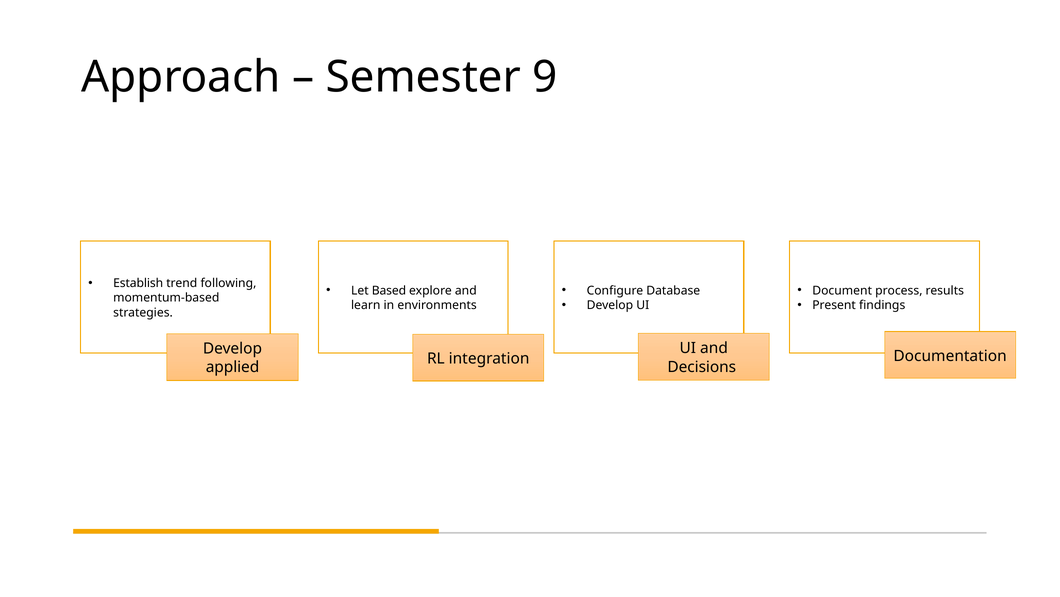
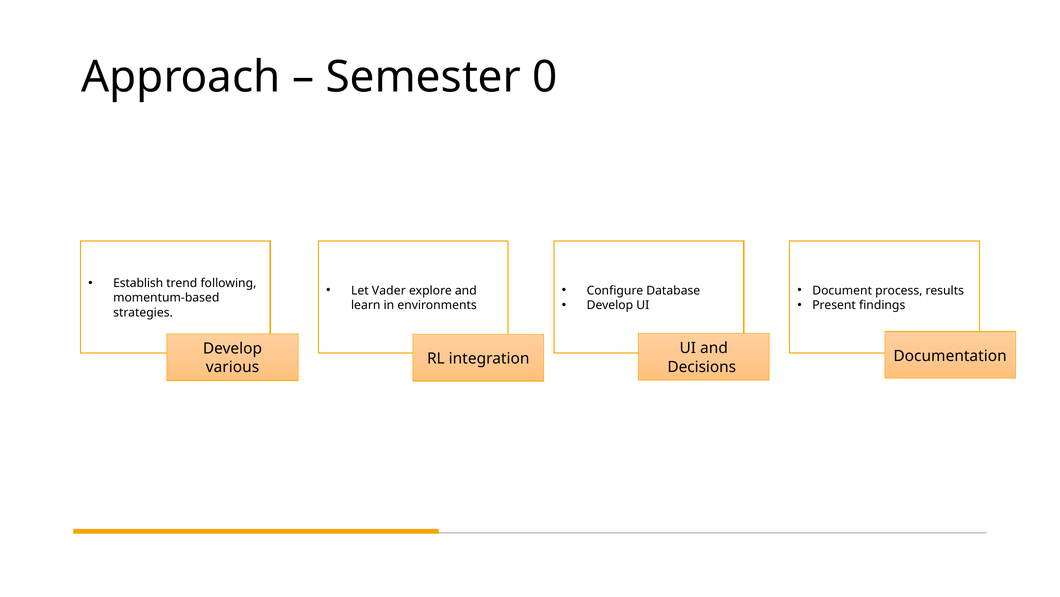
9: 9 -> 0
Based: Based -> Vader
applied: applied -> various
